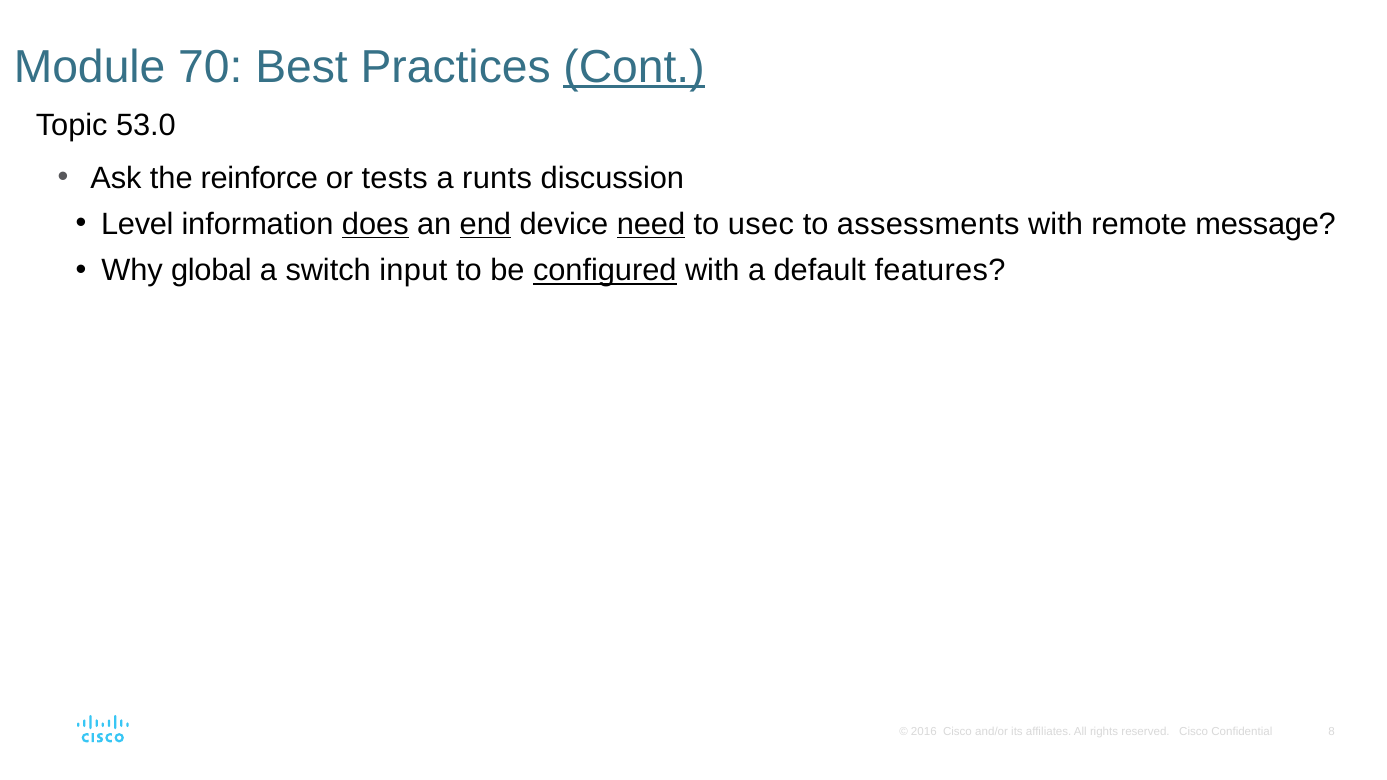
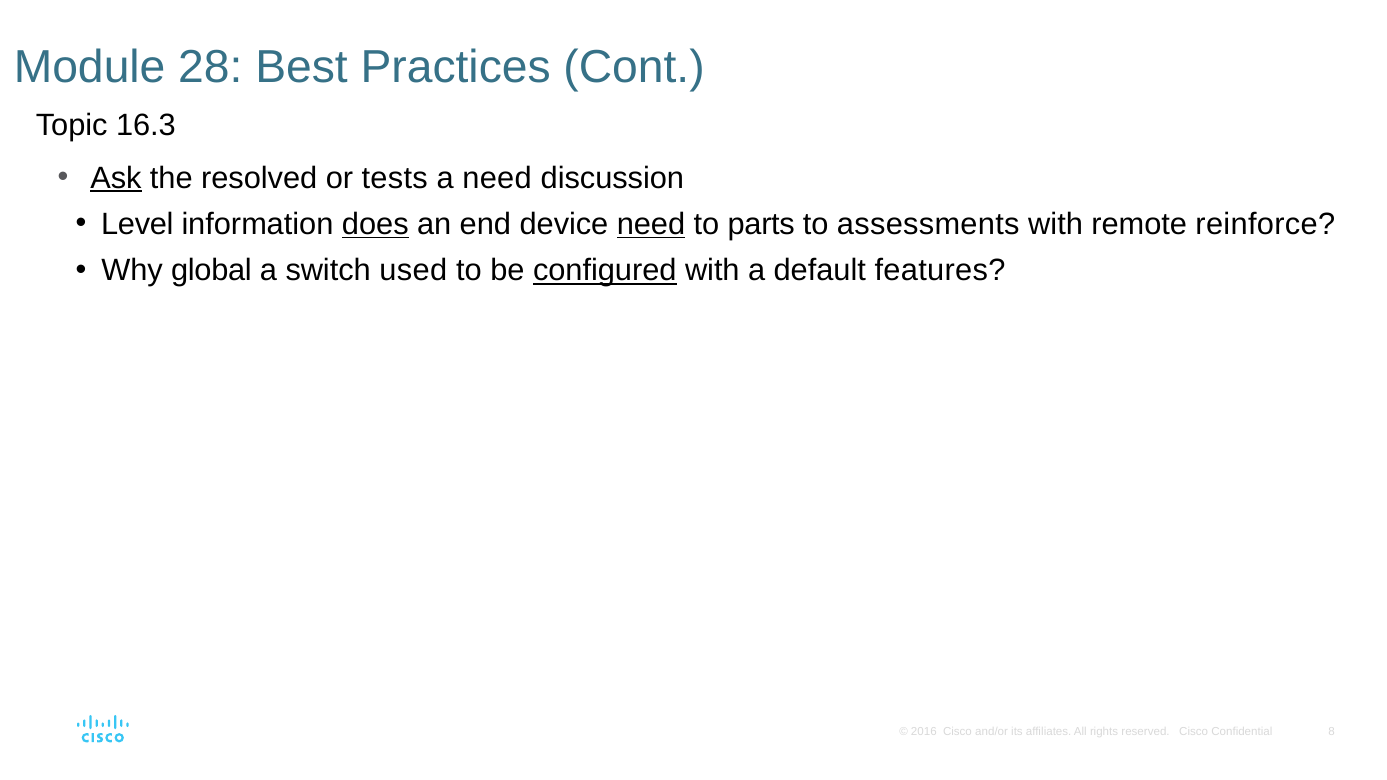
70: 70 -> 28
Cont underline: present -> none
53.0: 53.0 -> 16.3
Ask underline: none -> present
reinforce: reinforce -> resolved
a runts: runts -> need
end underline: present -> none
usec: usec -> parts
message: message -> reinforce
input: input -> used
